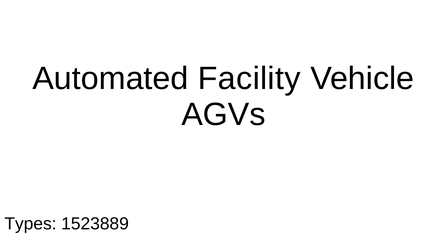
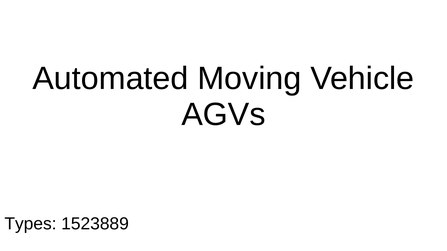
Facility: Facility -> Moving
